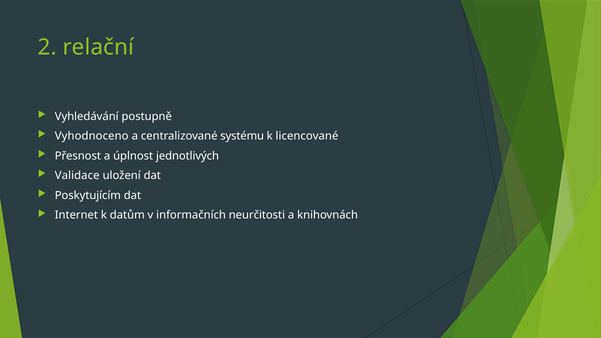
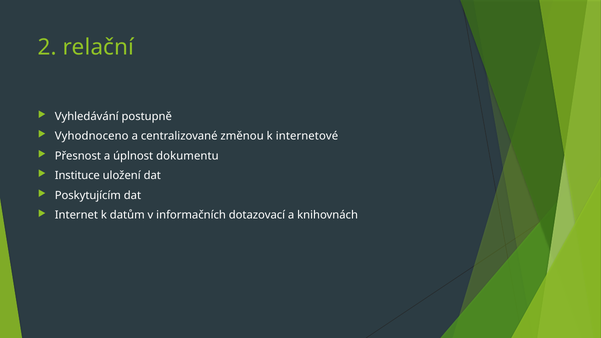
systému: systému -> změnou
licencované: licencované -> internetové
jednotlivých: jednotlivých -> dokumentu
Validace: Validace -> Instituce
neurčitosti: neurčitosti -> dotazovací
